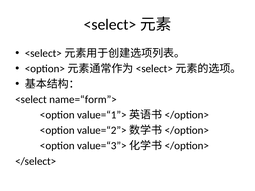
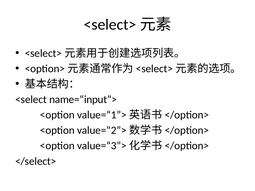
name=“form”>: name=“form”> -> name=“input”>
